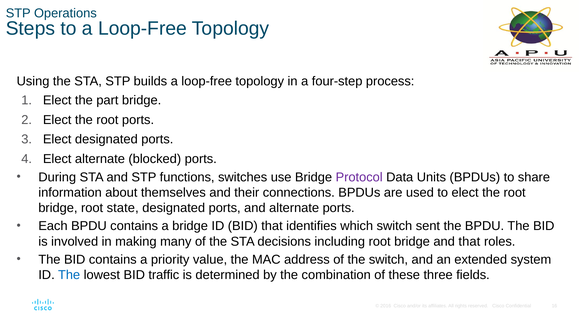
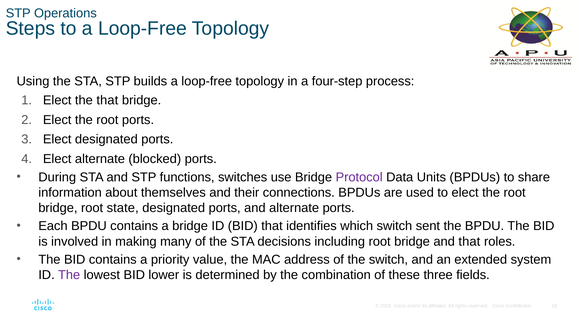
the part: part -> that
The at (69, 275) colour: blue -> purple
traffic: traffic -> lower
